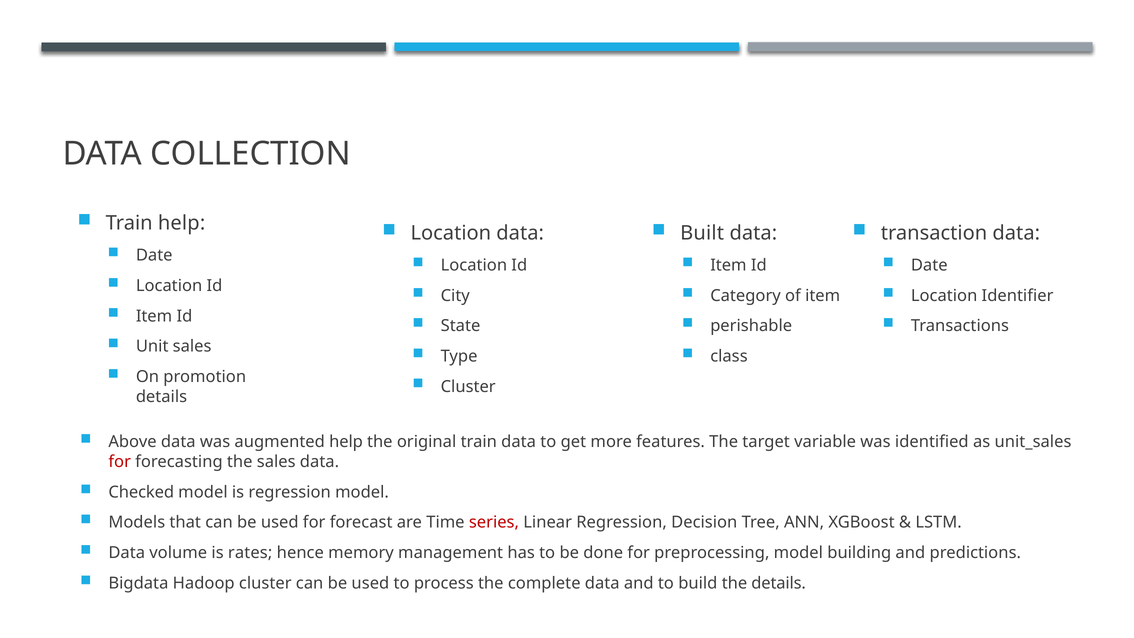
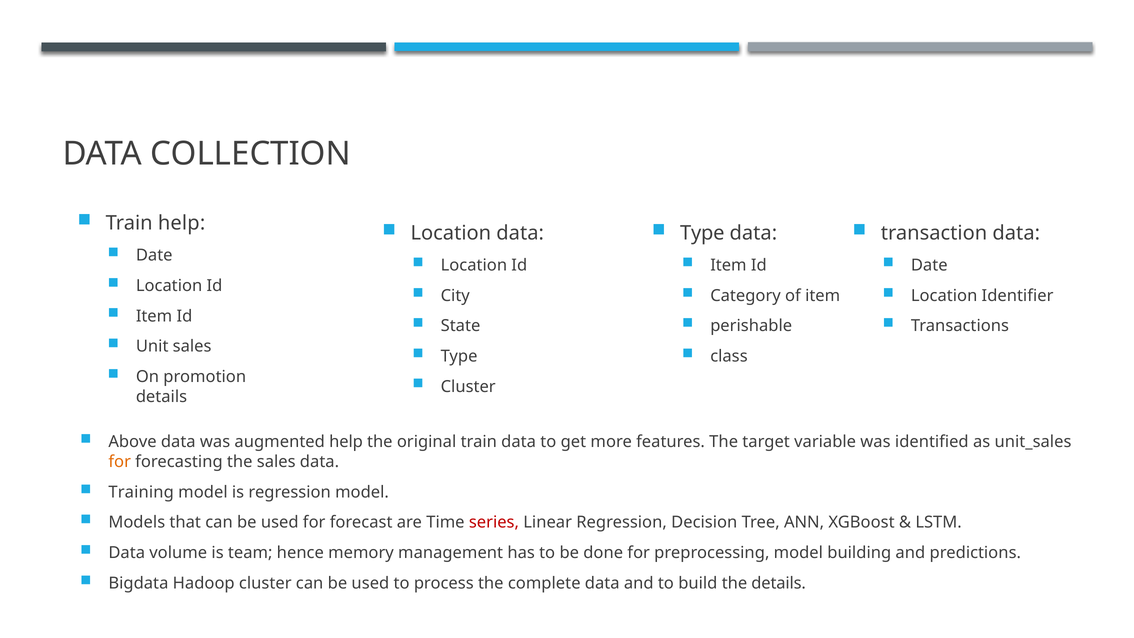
Built at (702, 233): Built -> Type
for at (120, 462) colour: red -> orange
Checked: Checked -> Training
rates: rates -> team
